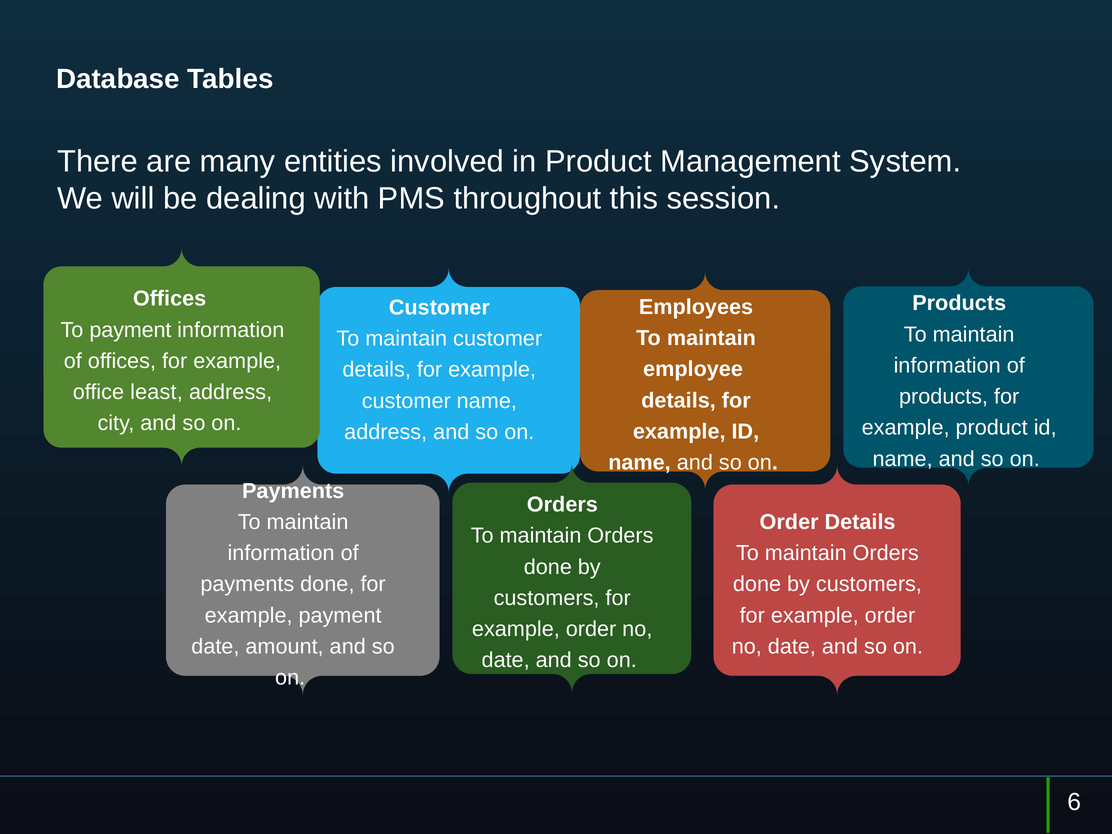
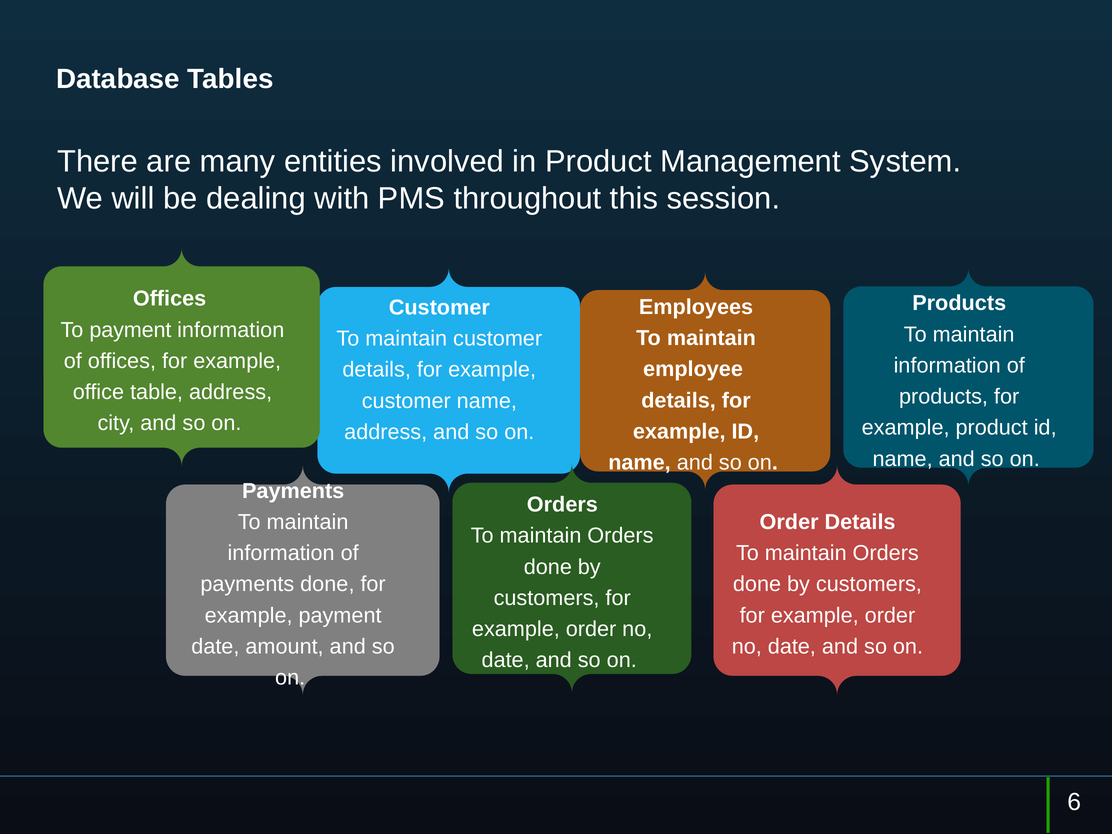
least: least -> table
